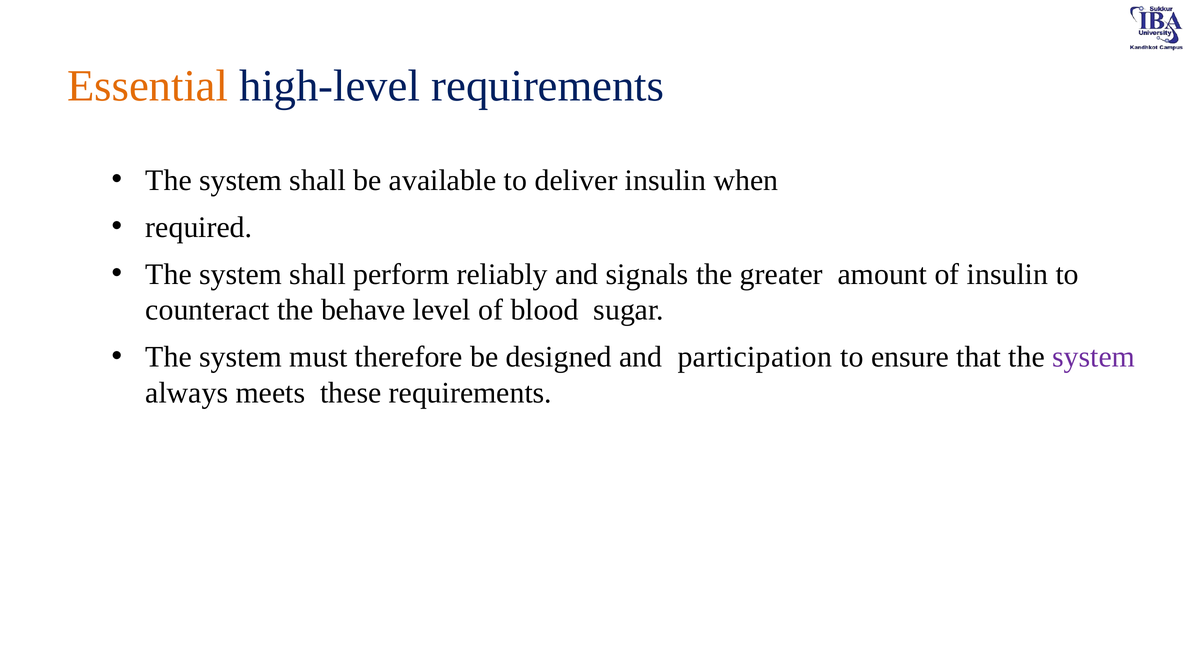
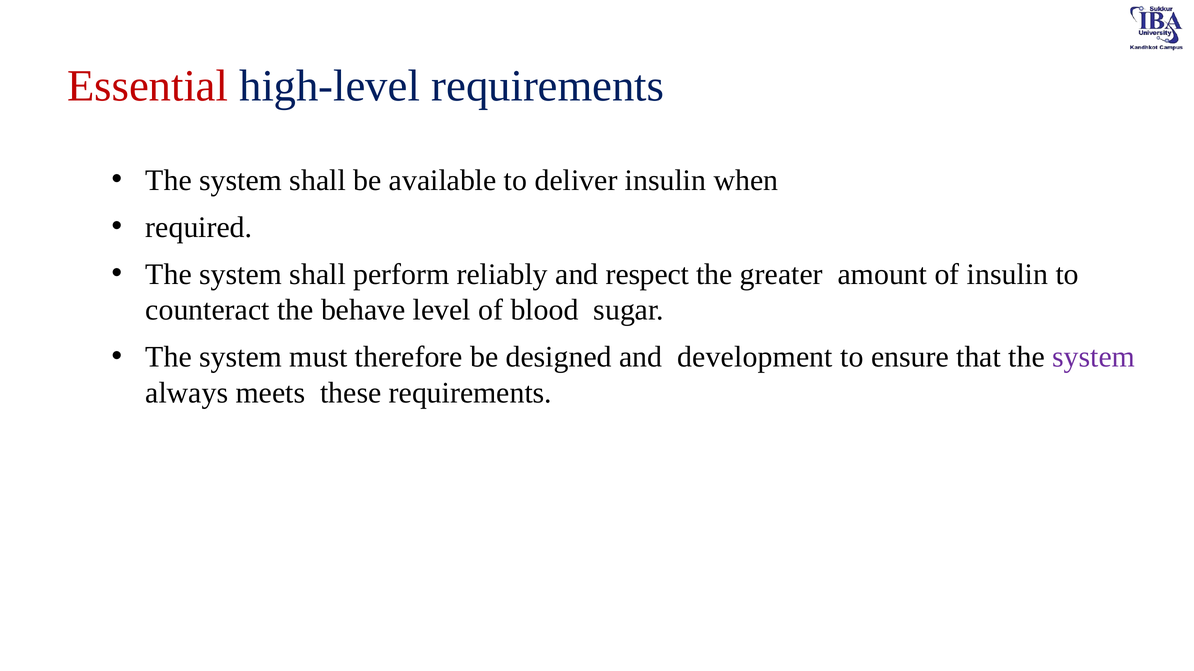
Essential colour: orange -> red
signals: signals -> respect
participation: participation -> development
